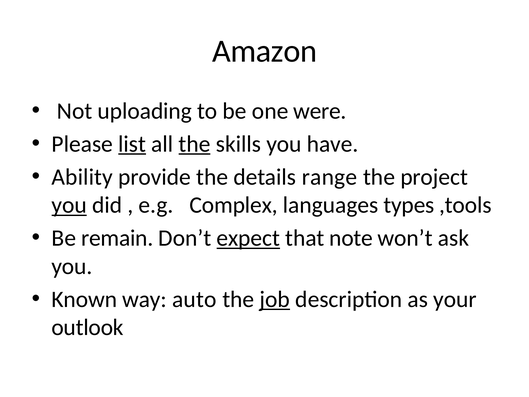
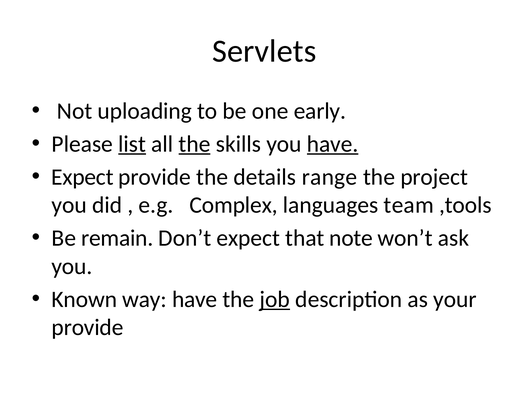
Amazon: Amazon -> Servlets
were: were -> early
have at (333, 144) underline: none -> present
Ability at (82, 177): Ability -> Expect
you at (69, 205) underline: present -> none
types: types -> team
expect at (248, 238) underline: present -> none
way auto: auto -> have
outlook at (88, 327): outlook -> provide
